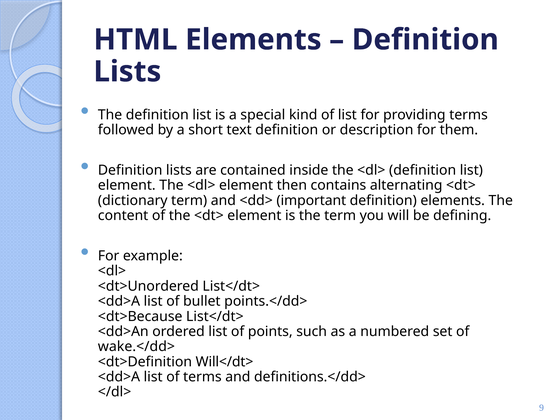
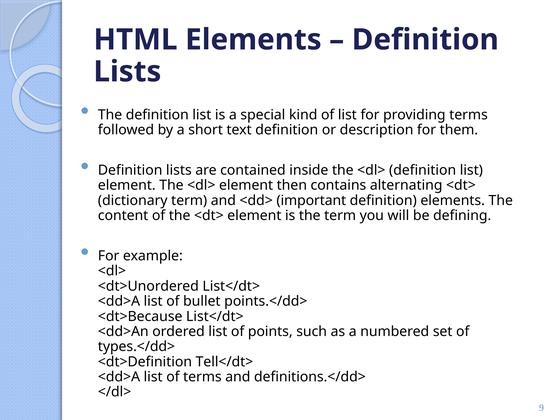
wake.</dd>: wake.</dd> -> types.</dd>
Will</dt>: Will</dt> -> Tell</dt>
